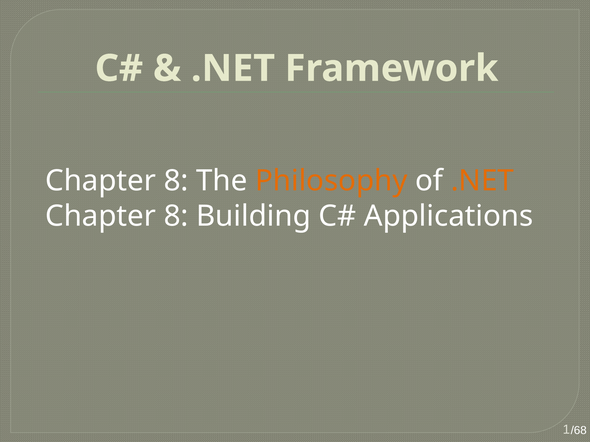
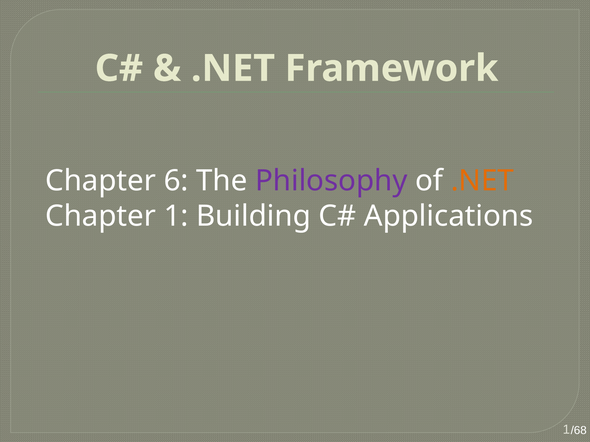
8 at (176, 181): 8 -> 6
Philosophy colour: orange -> purple
8 at (176, 216): 8 -> 1
